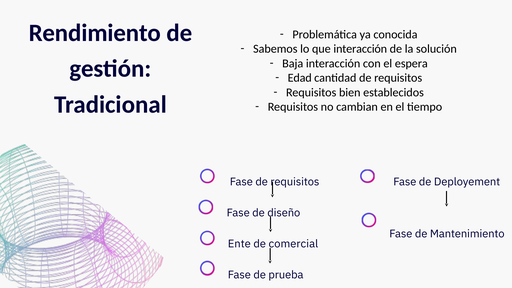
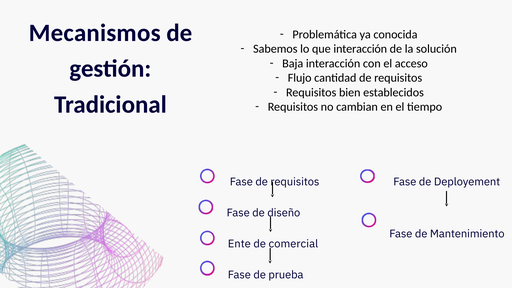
Rendimiento: Rendimiento -> Mecanismos
espera: espera -> acceso
Edad: Edad -> Flujo
